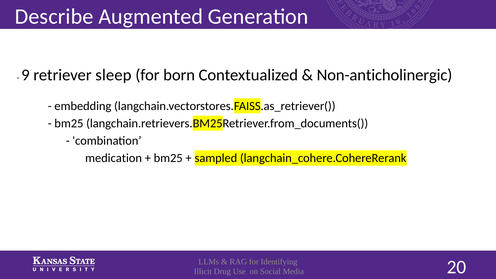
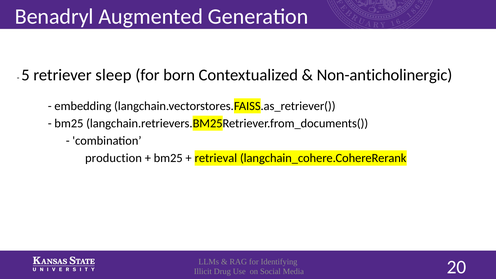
Describe: Describe -> Benadryl
9: 9 -> 5
medication: medication -> production
sampled: sampled -> retrieval
